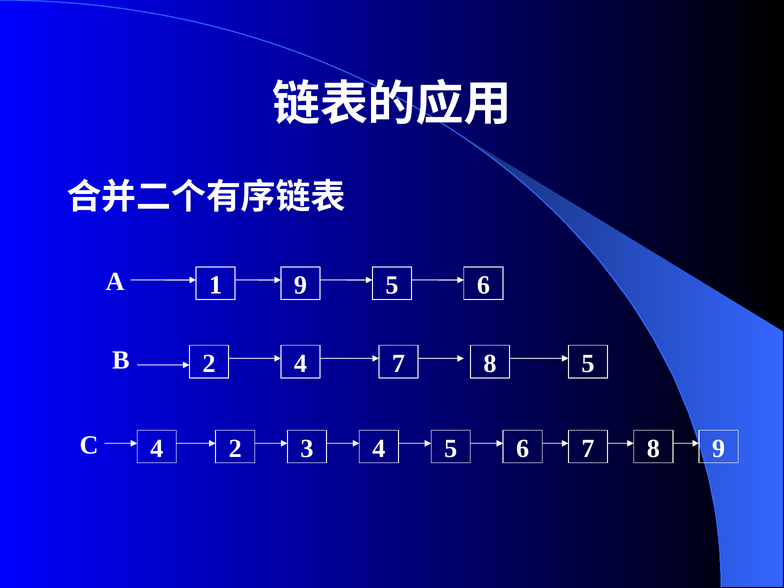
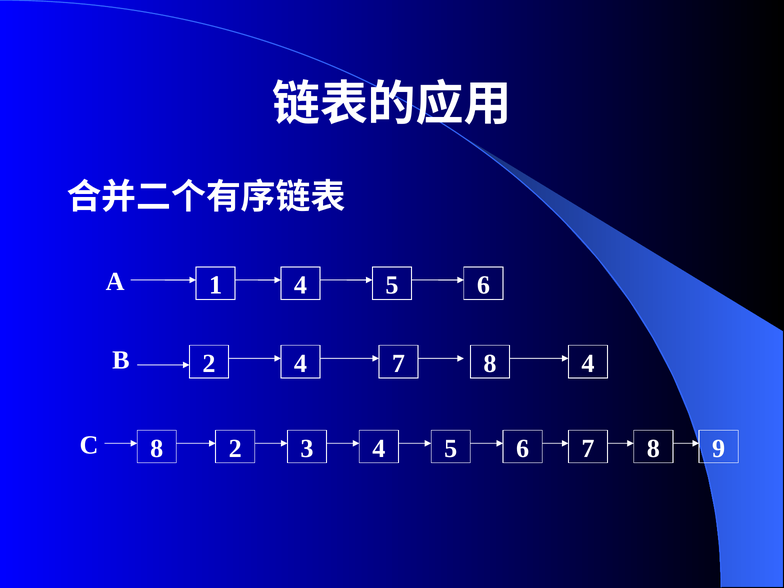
9 at (301, 285): 9 -> 4
B 5: 5 -> 4
C 4: 4 -> 8
